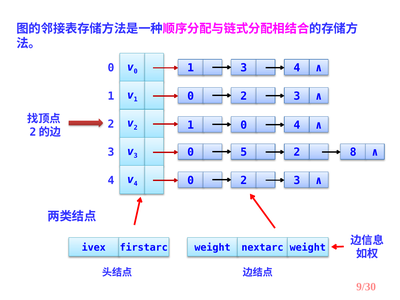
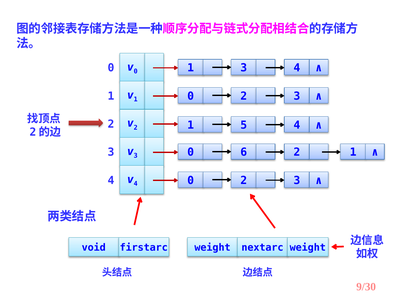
1 0: 0 -> 5
5: 5 -> 6
2 8: 8 -> 1
ivex: ivex -> void
